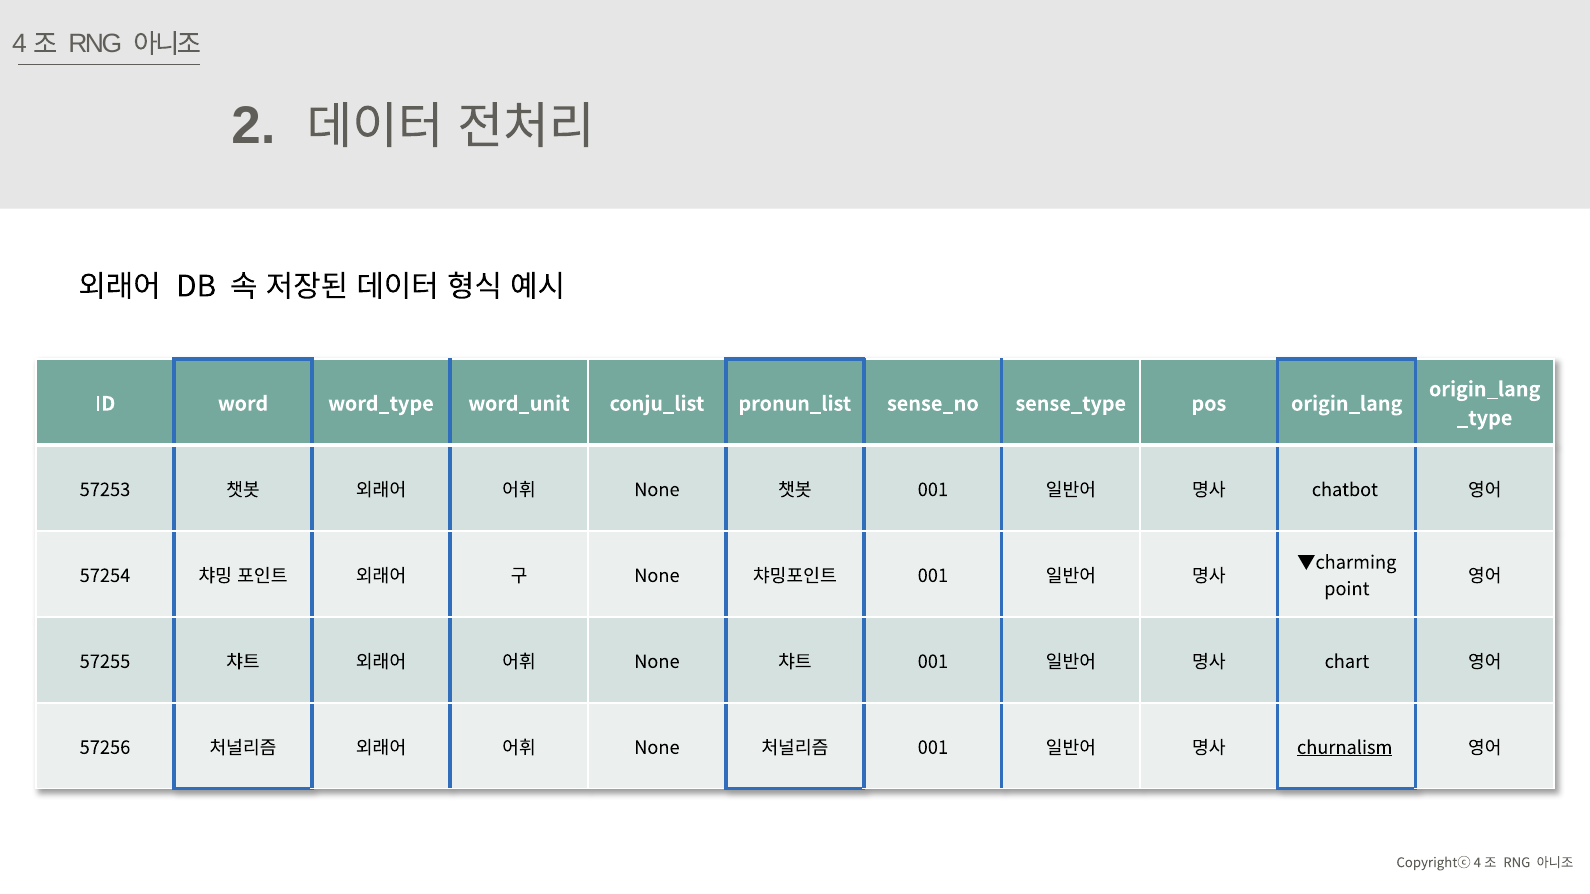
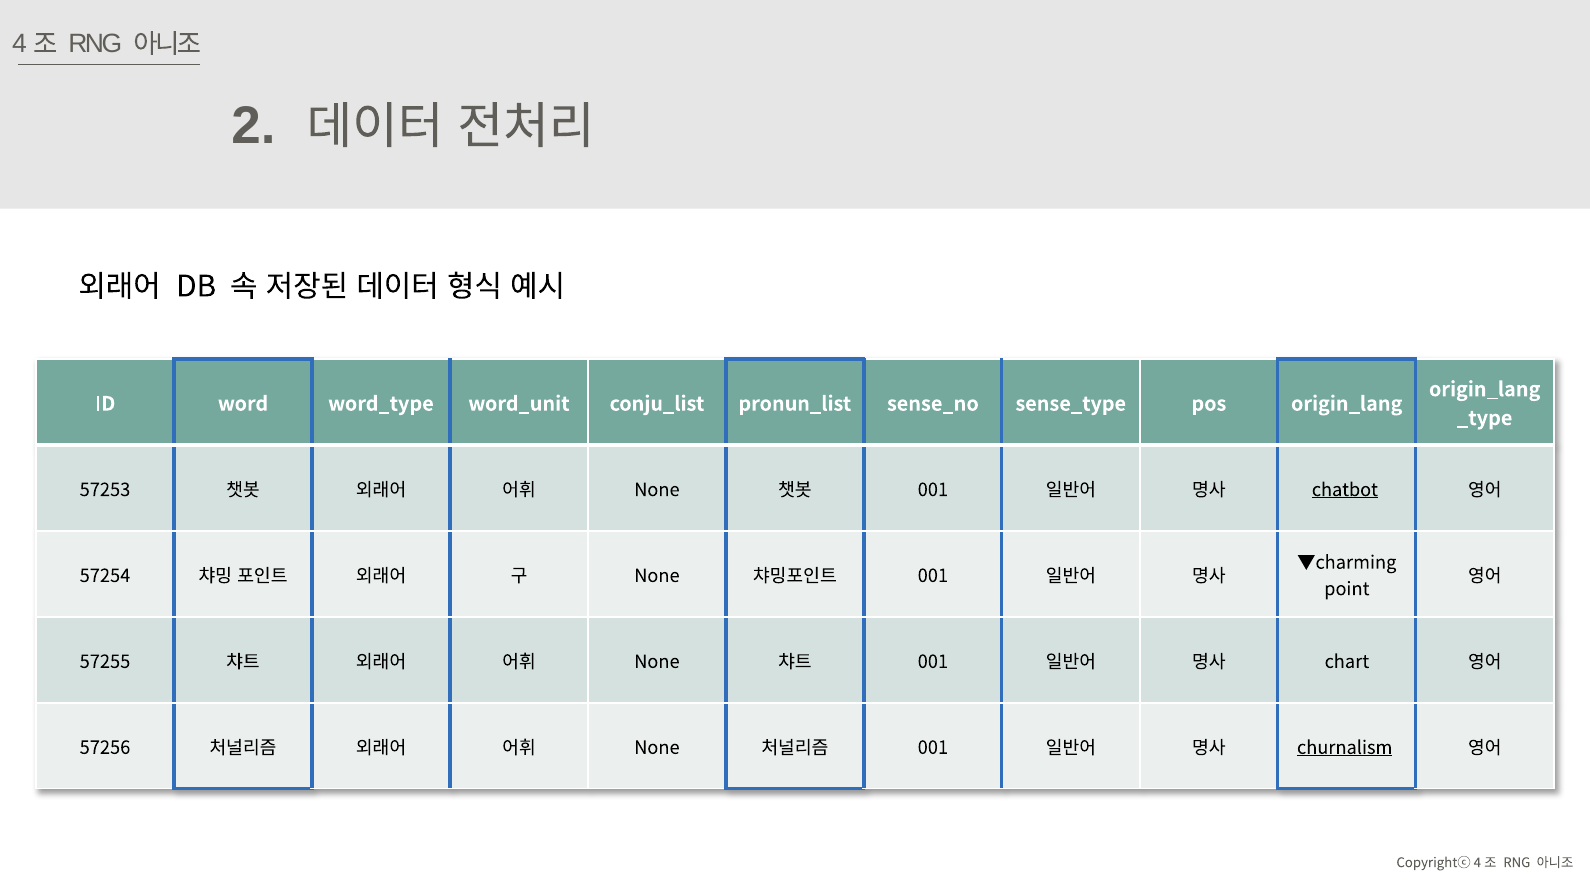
chatbot underline: none -> present
